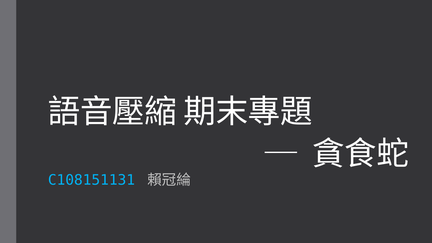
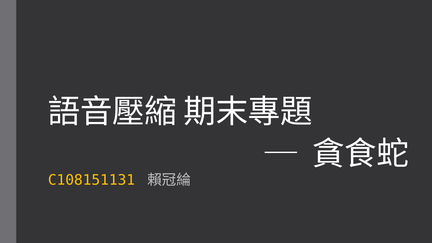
C108151131 colour: light blue -> yellow
